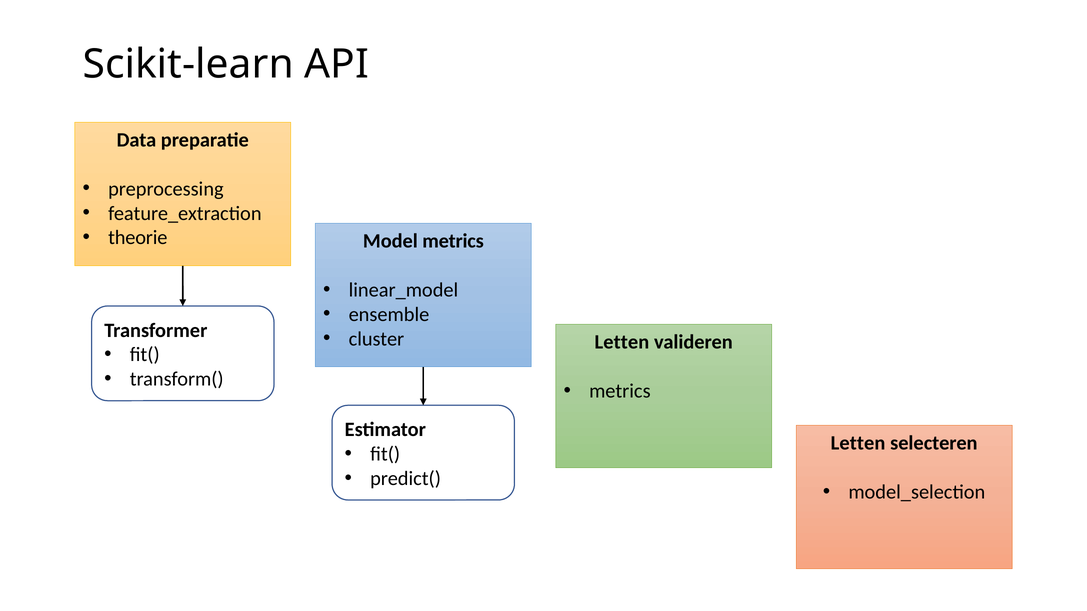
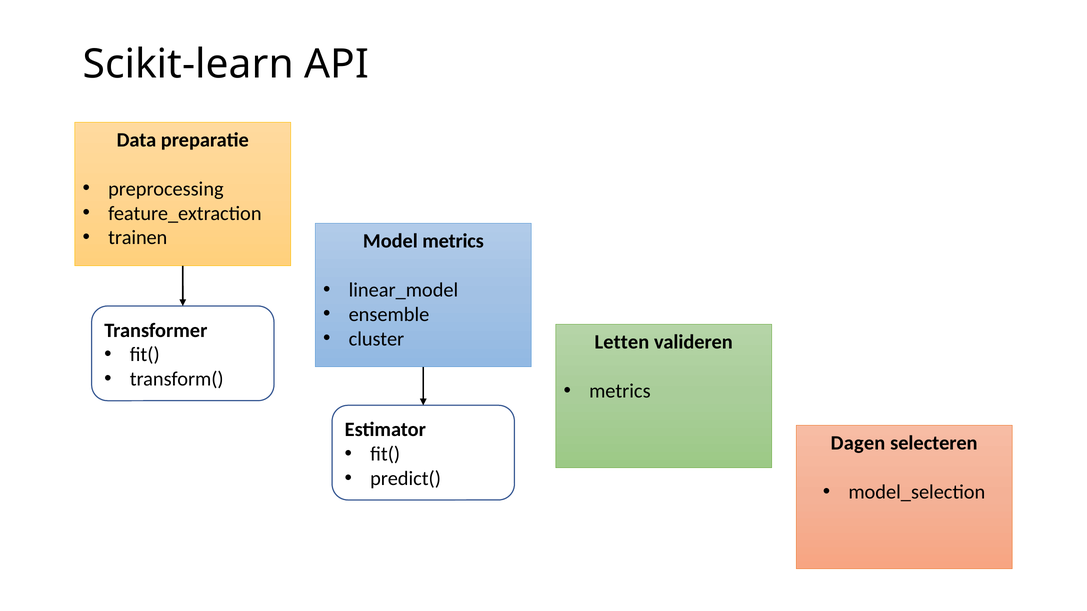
theorie: theorie -> trainen
Letten at (858, 443): Letten -> Dagen
